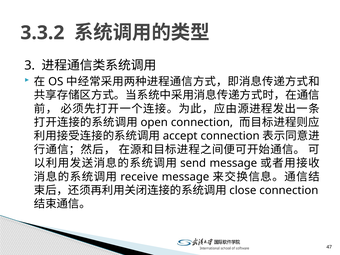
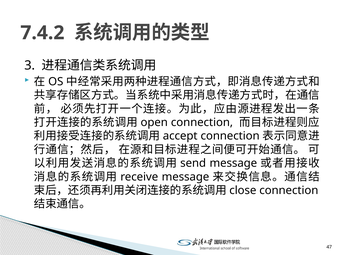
3.3.2: 3.3.2 -> 7.4.2
